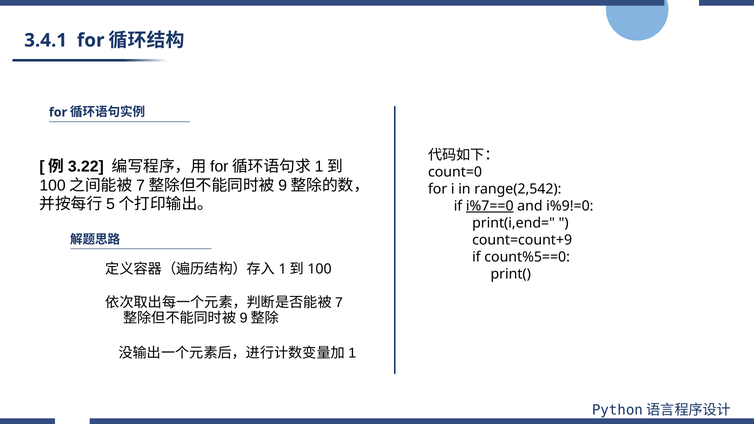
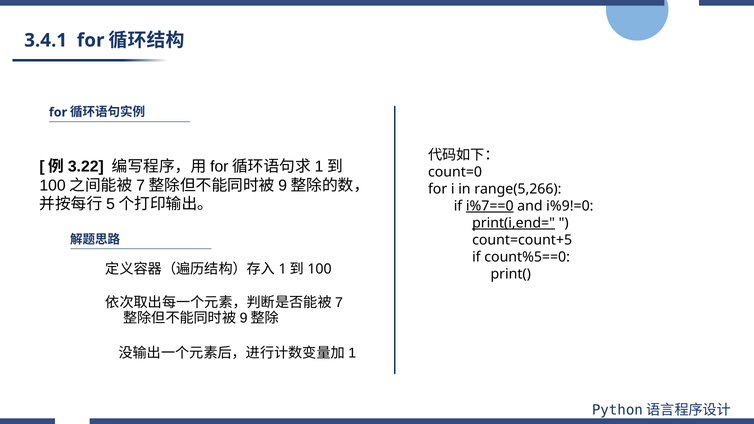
range(2,542: range(2,542 -> range(5,266
print(i,end= underline: none -> present
count=count+9: count=count+9 -> count=count+5
